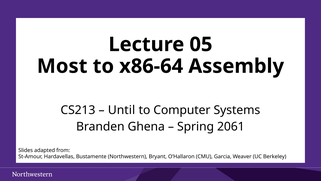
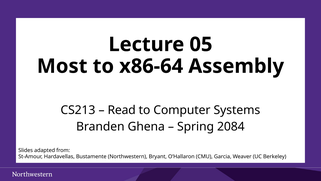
Until: Until -> Read
2061: 2061 -> 2084
